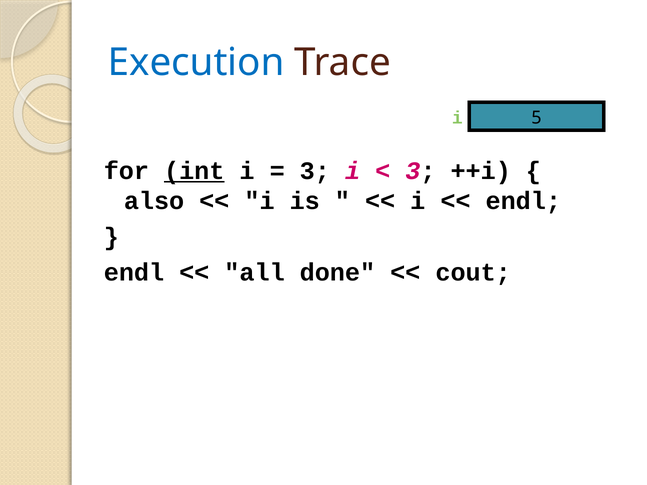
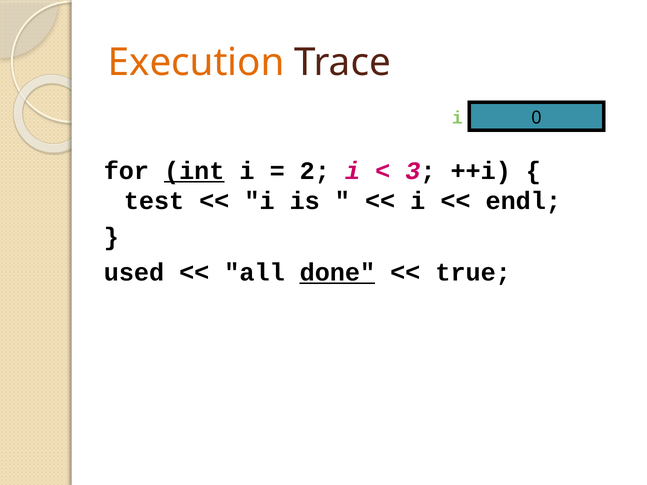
Execution colour: blue -> orange
5: 5 -> 0
3 at (315, 171): 3 -> 2
also: also -> test
endl at (134, 272): endl -> used
done underline: none -> present
cout: cout -> true
